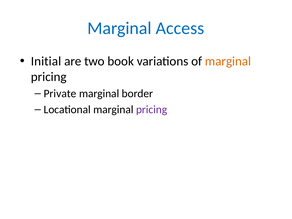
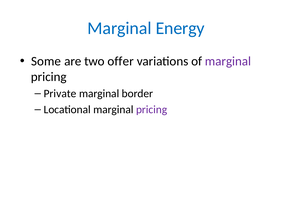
Access: Access -> Energy
Initial: Initial -> Some
book: book -> offer
marginal at (228, 61) colour: orange -> purple
